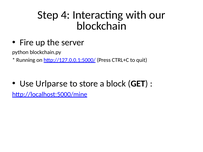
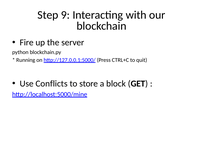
4: 4 -> 9
Urlparse: Urlparse -> Conflicts
